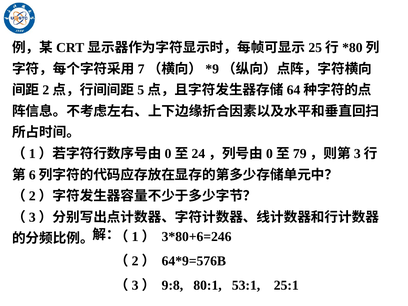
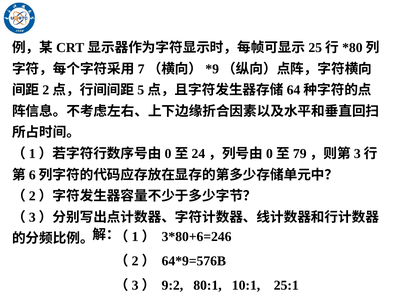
9:8: 9:8 -> 9:2
53:1: 53:1 -> 10:1
